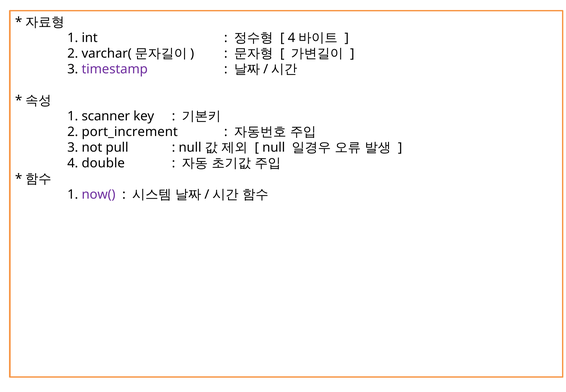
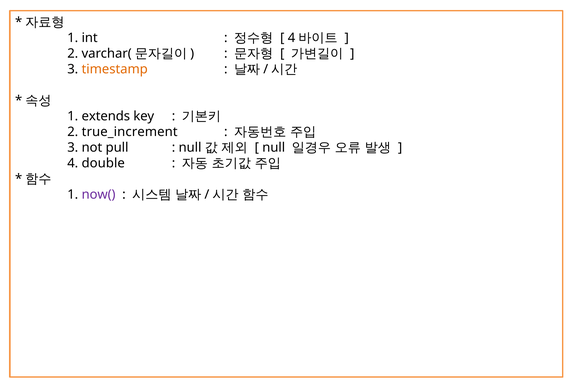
timestamp colour: purple -> orange
scanner: scanner -> extends
port_increment: port_increment -> true_increment
